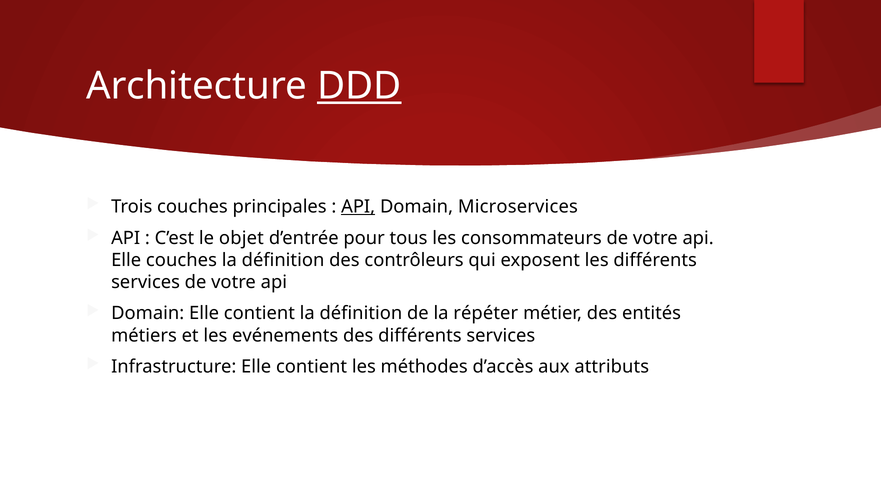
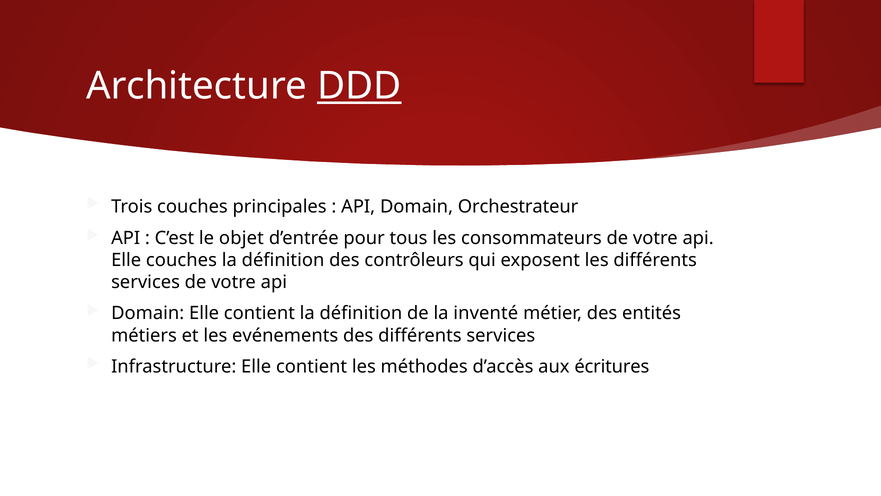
API at (358, 206) underline: present -> none
Microservices: Microservices -> Orchestrateur
répéter: répéter -> inventé
attributs: attributs -> écritures
